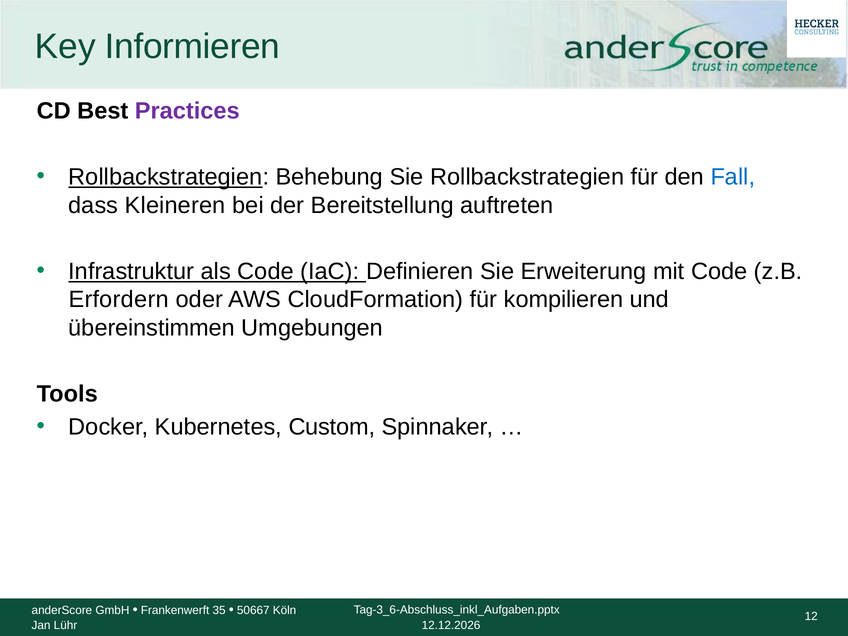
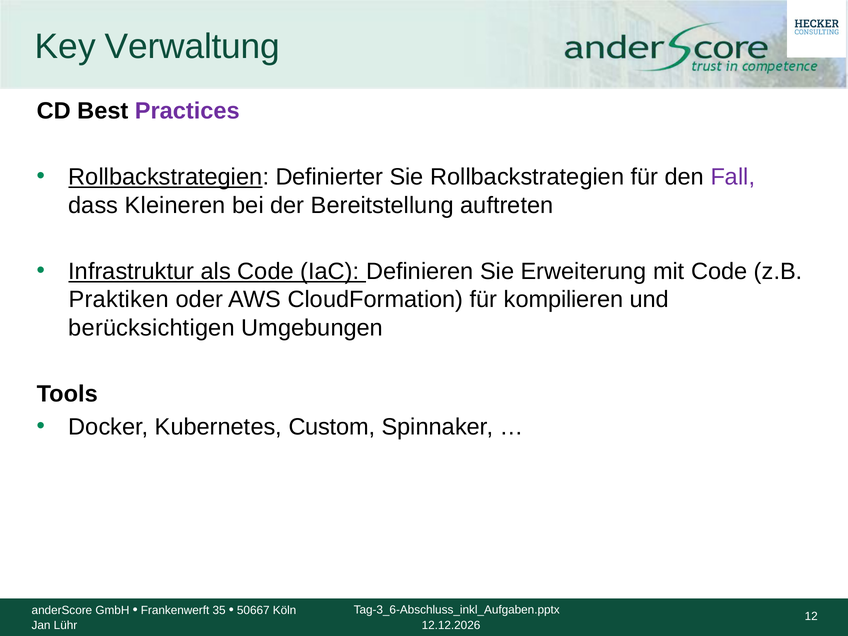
Informieren: Informieren -> Verwaltung
Behebung: Behebung -> Definierter
Fall colour: blue -> purple
Erfordern: Erfordern -> Praktiken
übereinstimmen: übereinstimmen -> berücksichtigen
